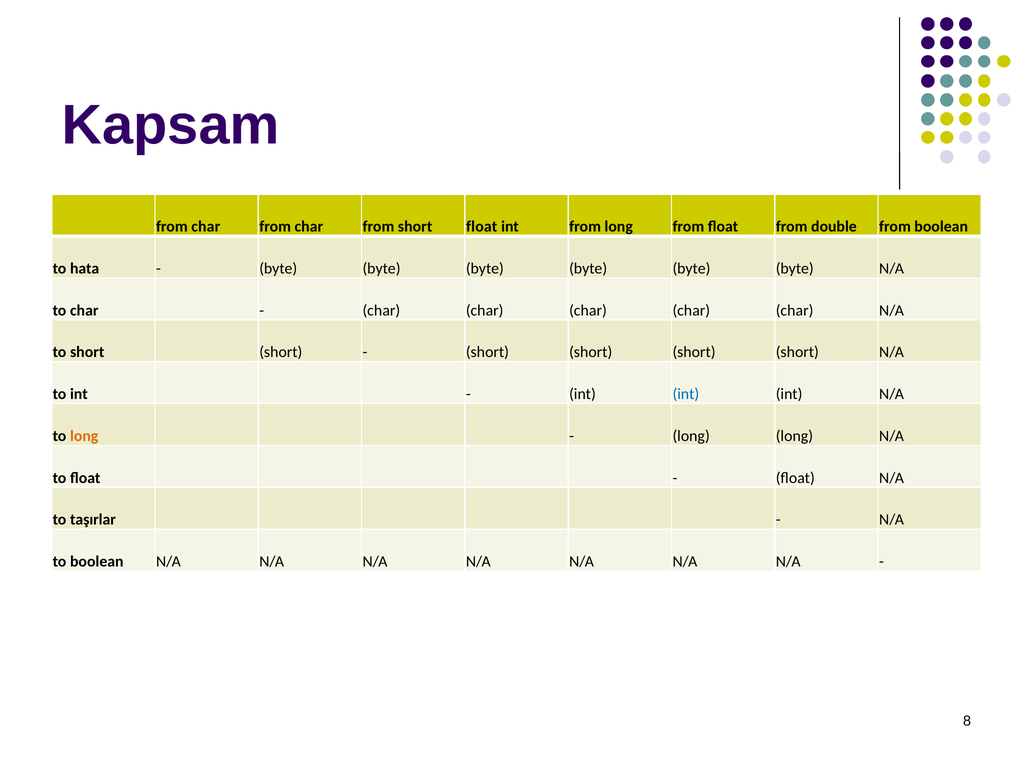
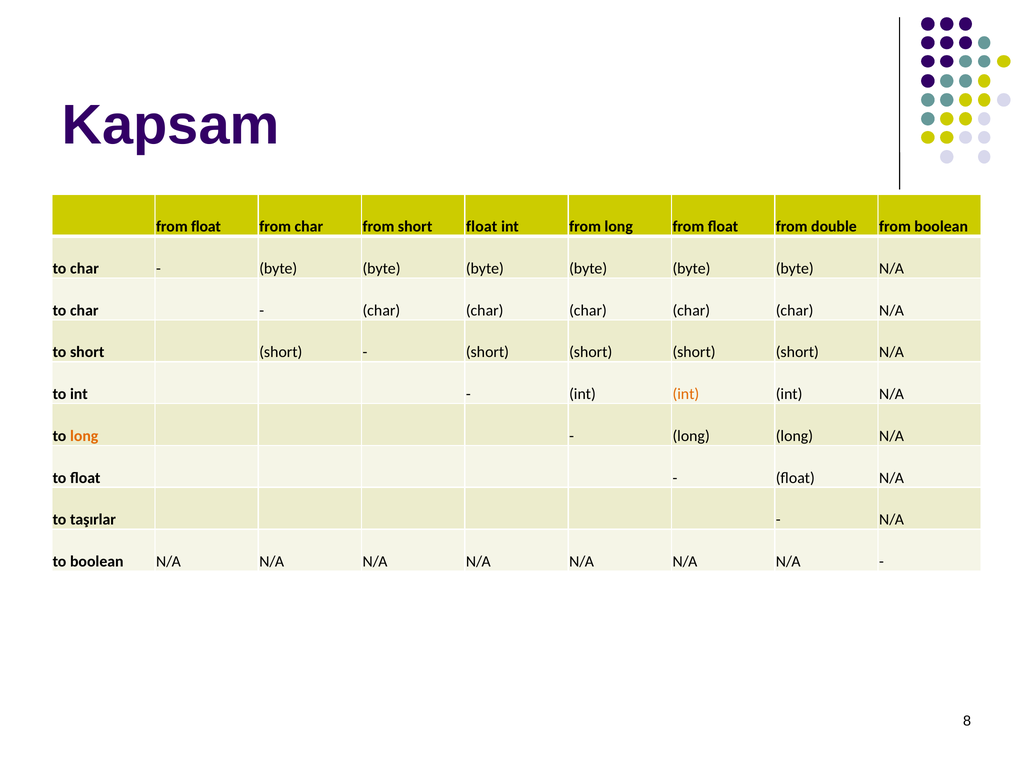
char at (206, 227): char -> float
hata at (85, 268): hata -> char
int at (686, 394) colour: blue -> orange
